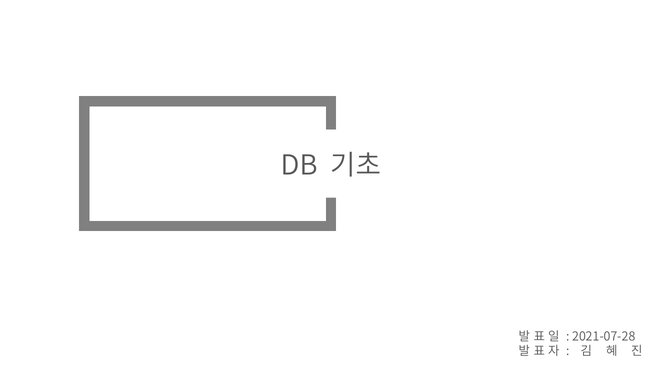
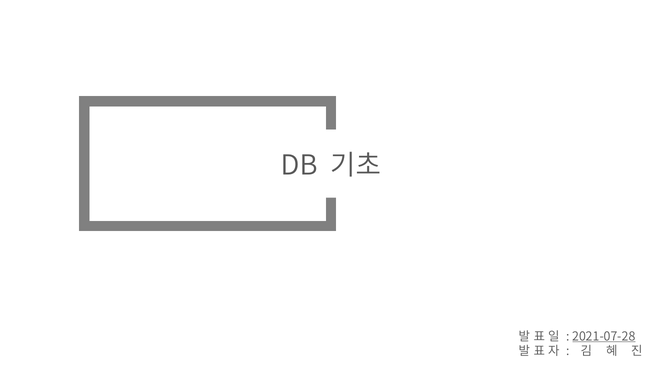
2021-07-28 underline: none -> present
